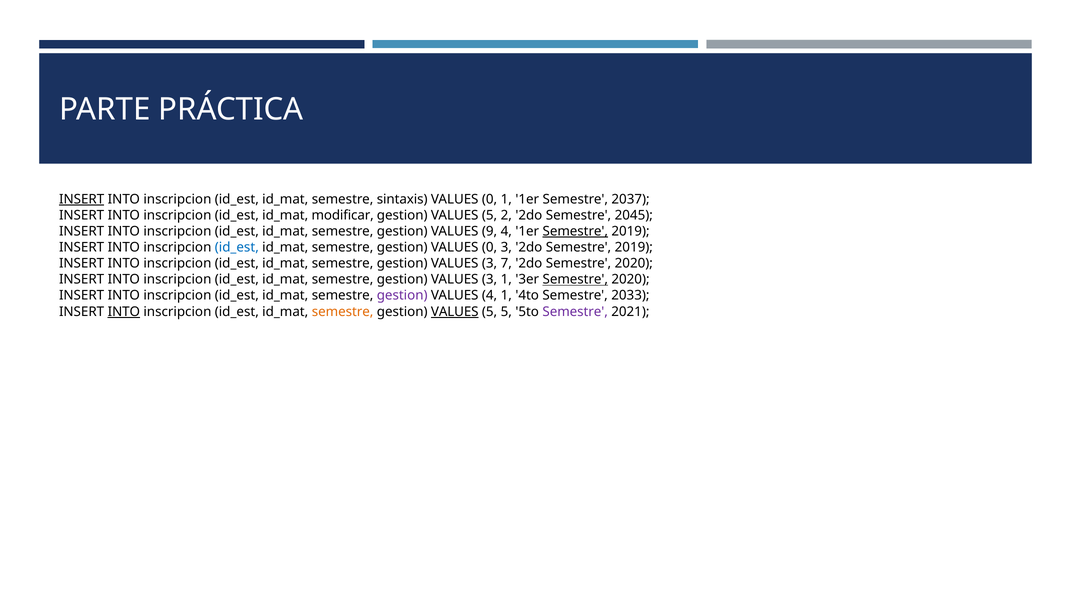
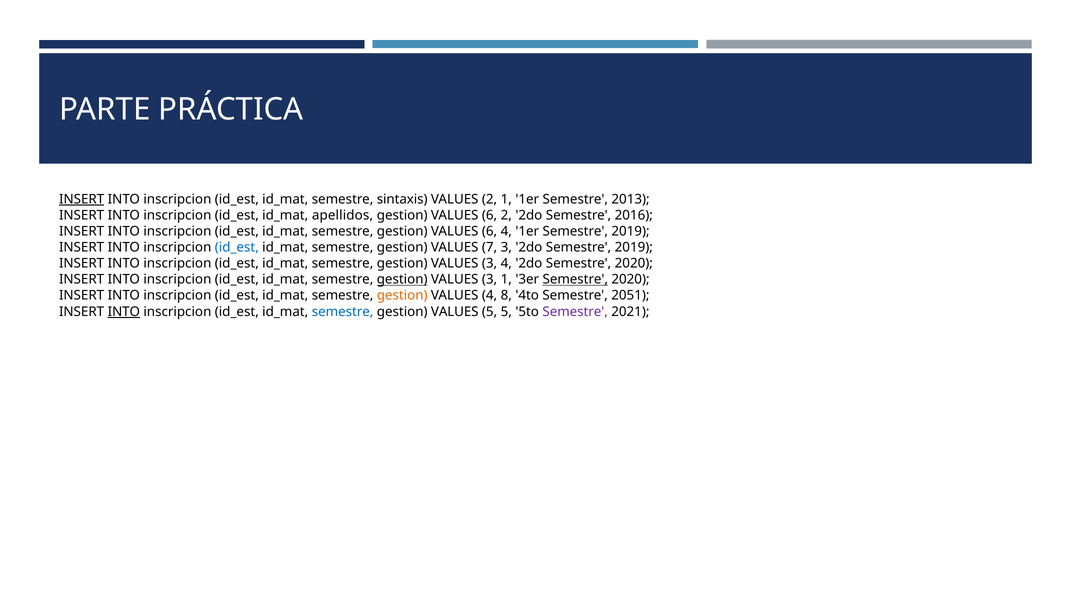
0 at (490, 199): 0 -> 2
2037: 2037 -> 2013
modificar: modificar -> apellidos
5 at (490, 215): 5 -> 6
2045: 2045 -> 2016
semestre gestion VALUES 9: 9 -> 6
Semestre at (575, 232) underline: present -> none
gestion VALUES 0: 0 -> 7
3 7: 7 -> 4
gestion at (402, 280) underline: none -> present
gestion at (402, 296) colour: purple -> orange
4 1: 1 -> 8
2033: 2033 -> 2051
semestre at (343, 312) colour: orange -> blue
VALUES at (455, 312) underline: present -> none
